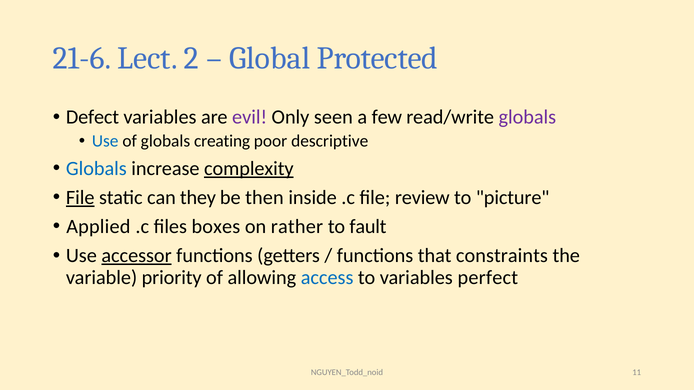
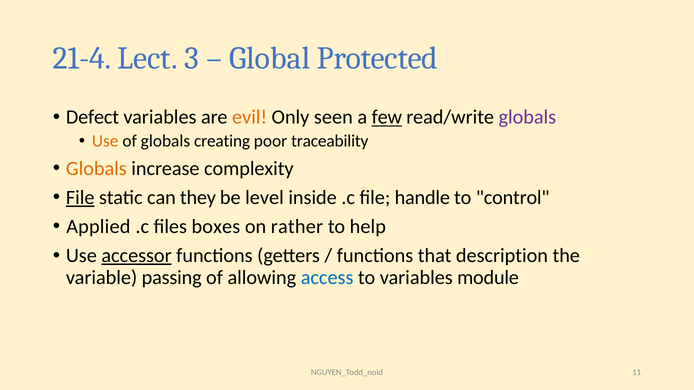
21-6: 21-6 -> 21-4
2: 2 -> 3
evil colour: purple -> orange
few underline: none -> present
Use at (105, 141) colour: blue -> orange
descriptive: descriptive -> traceability
Globals at (96, 169) colour: blue -> orange
complexity underline: present -> none
then: then -> level
review: review -> handle
picture: picture -> control
fault: fault -> help
constraints: constraints -> description
priority: priority -> passing
perfect: perfect -> module
